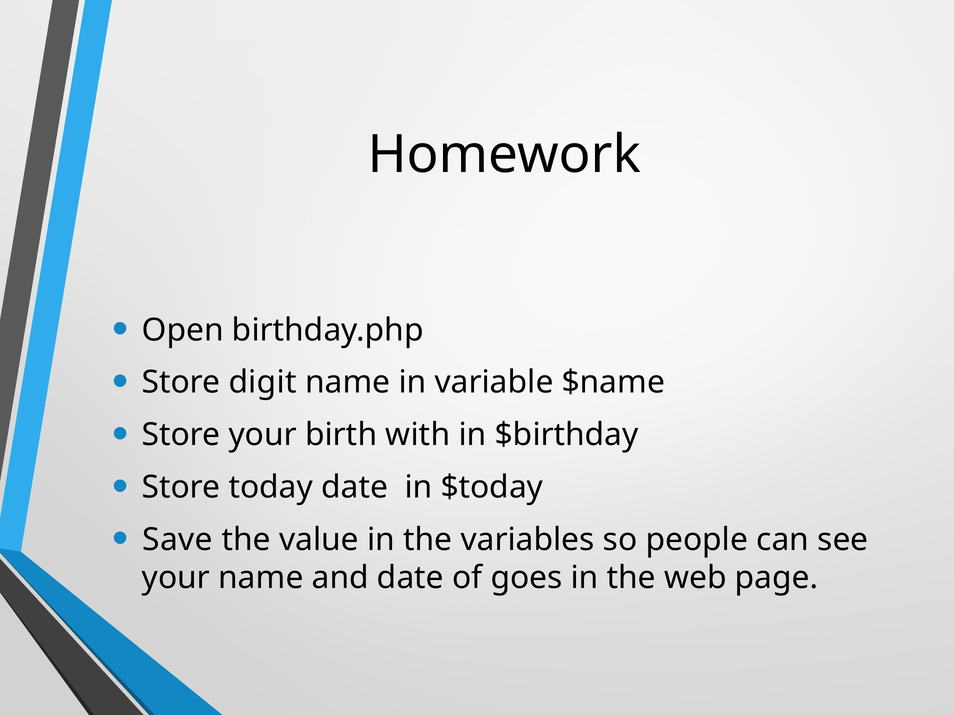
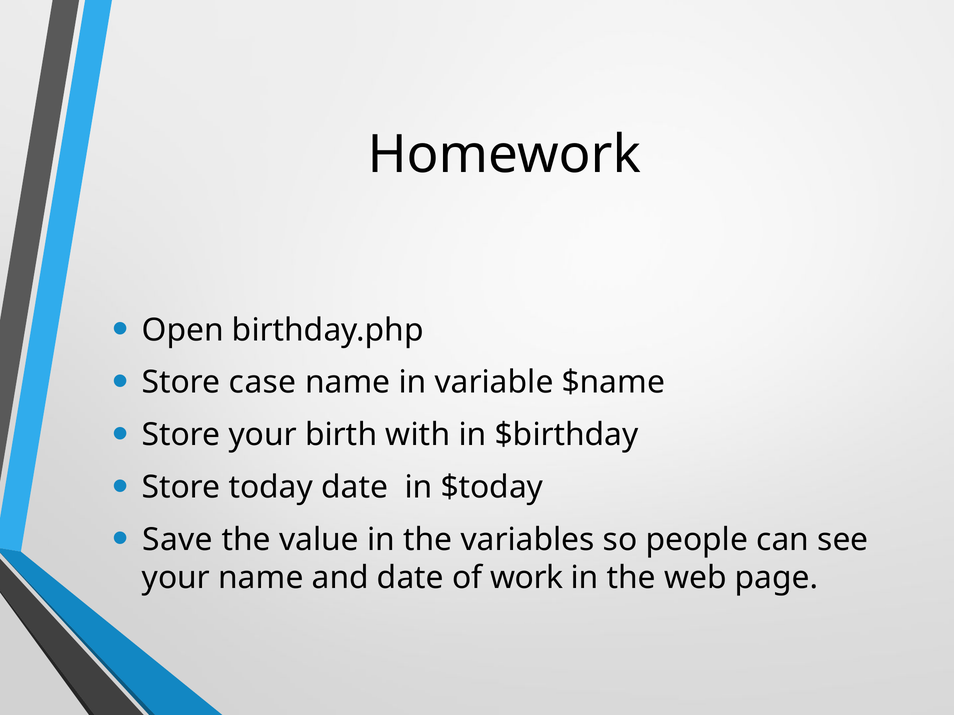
digit: digit -> case
goes: goes -> work
